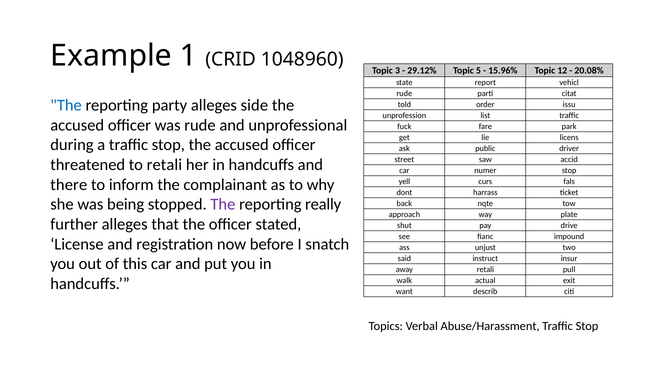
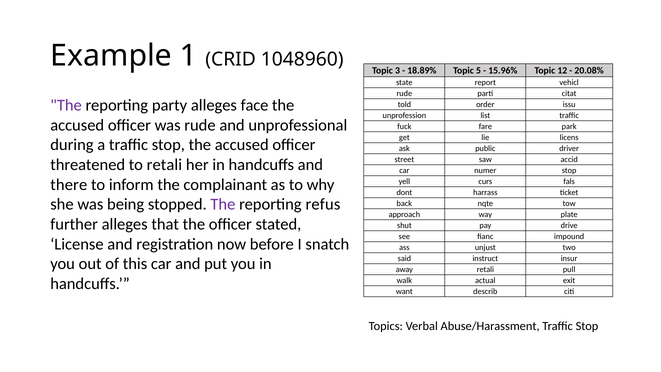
29.12%: 29.12% -> 18.89%
The at (66, 105) colour: blue -> purple
side: side -> face
really: really -> refus
